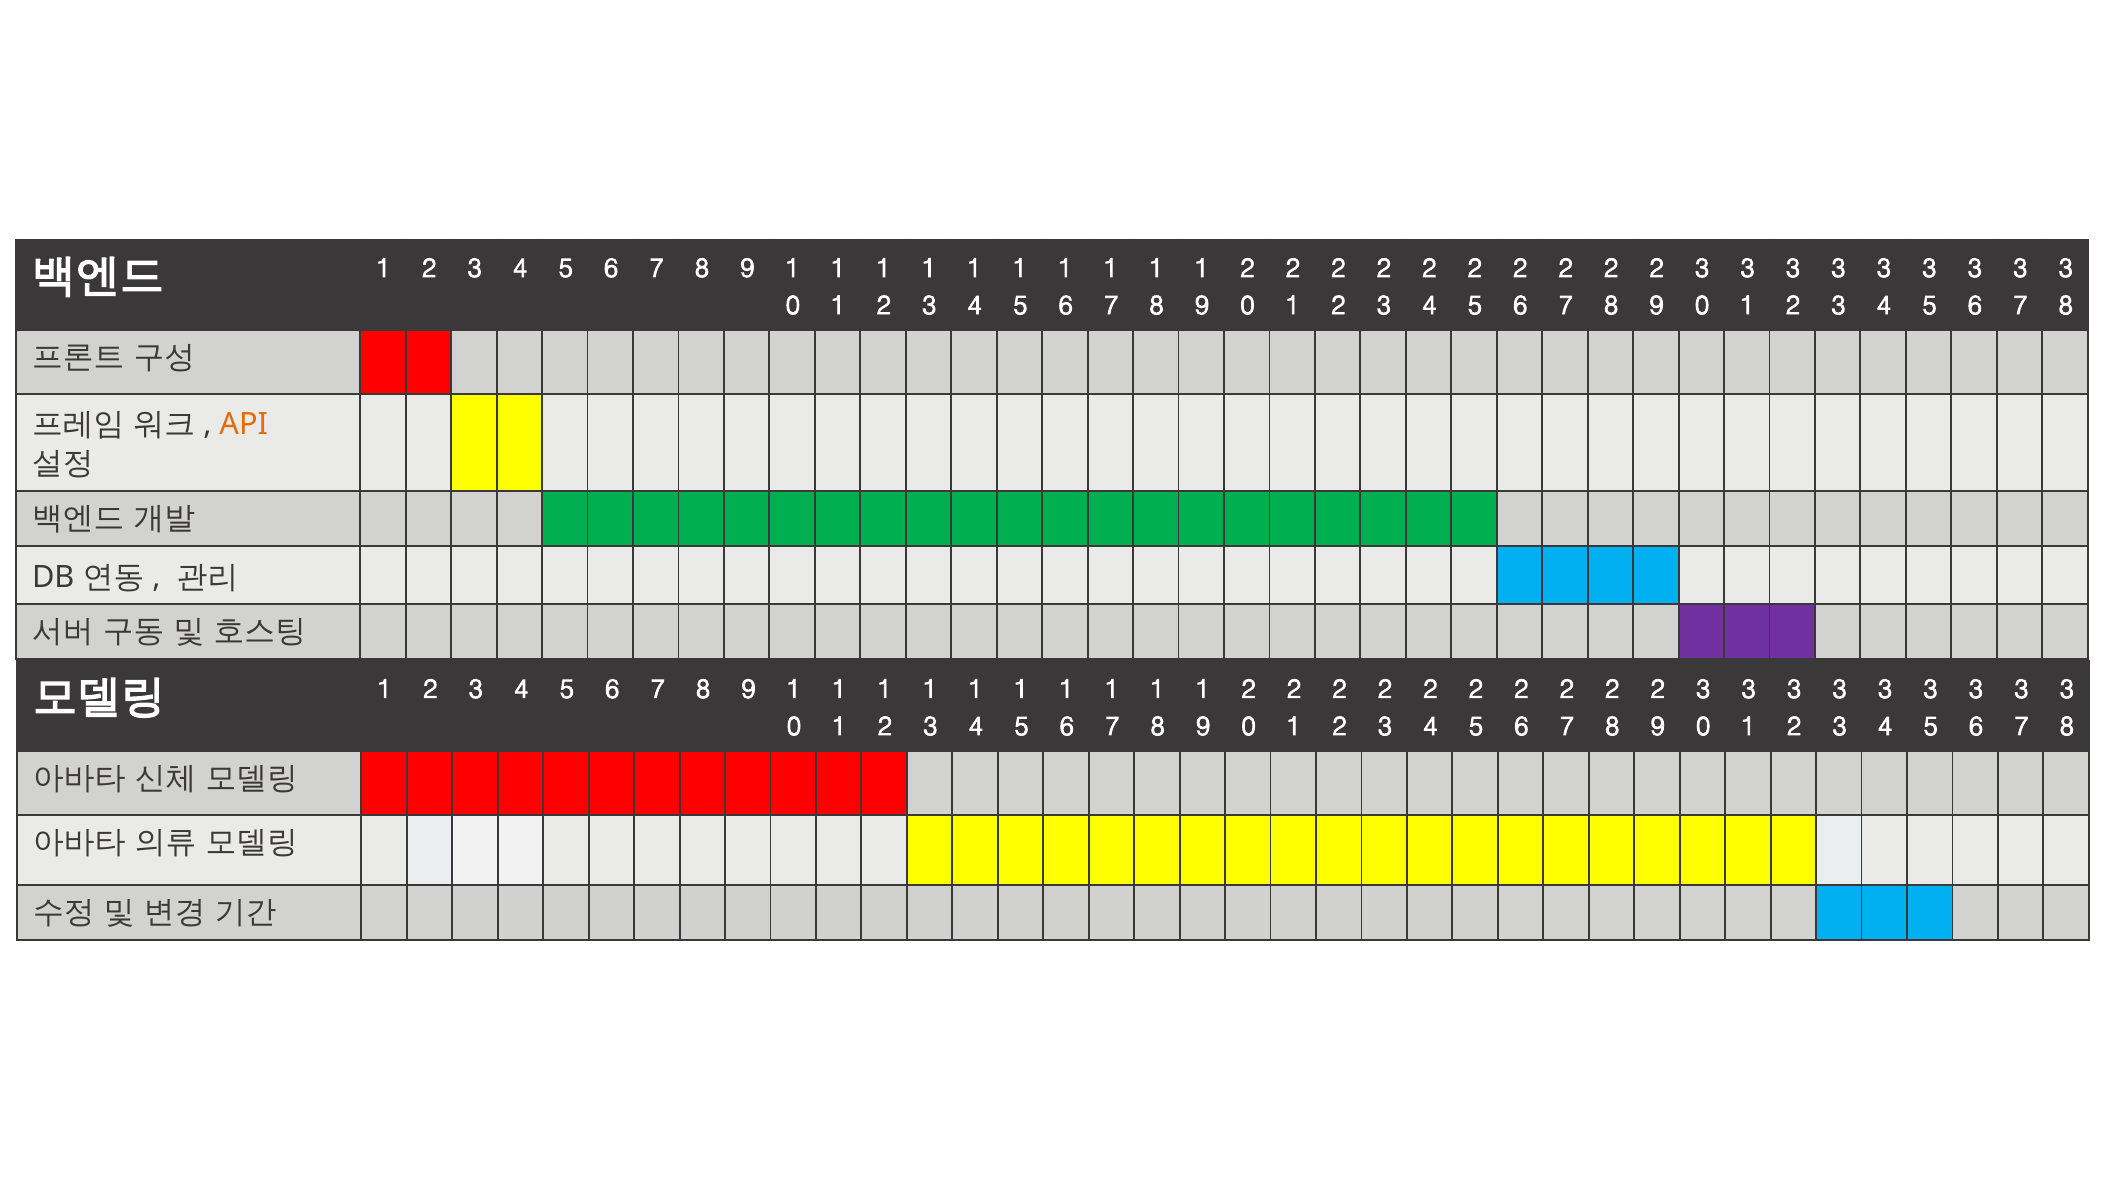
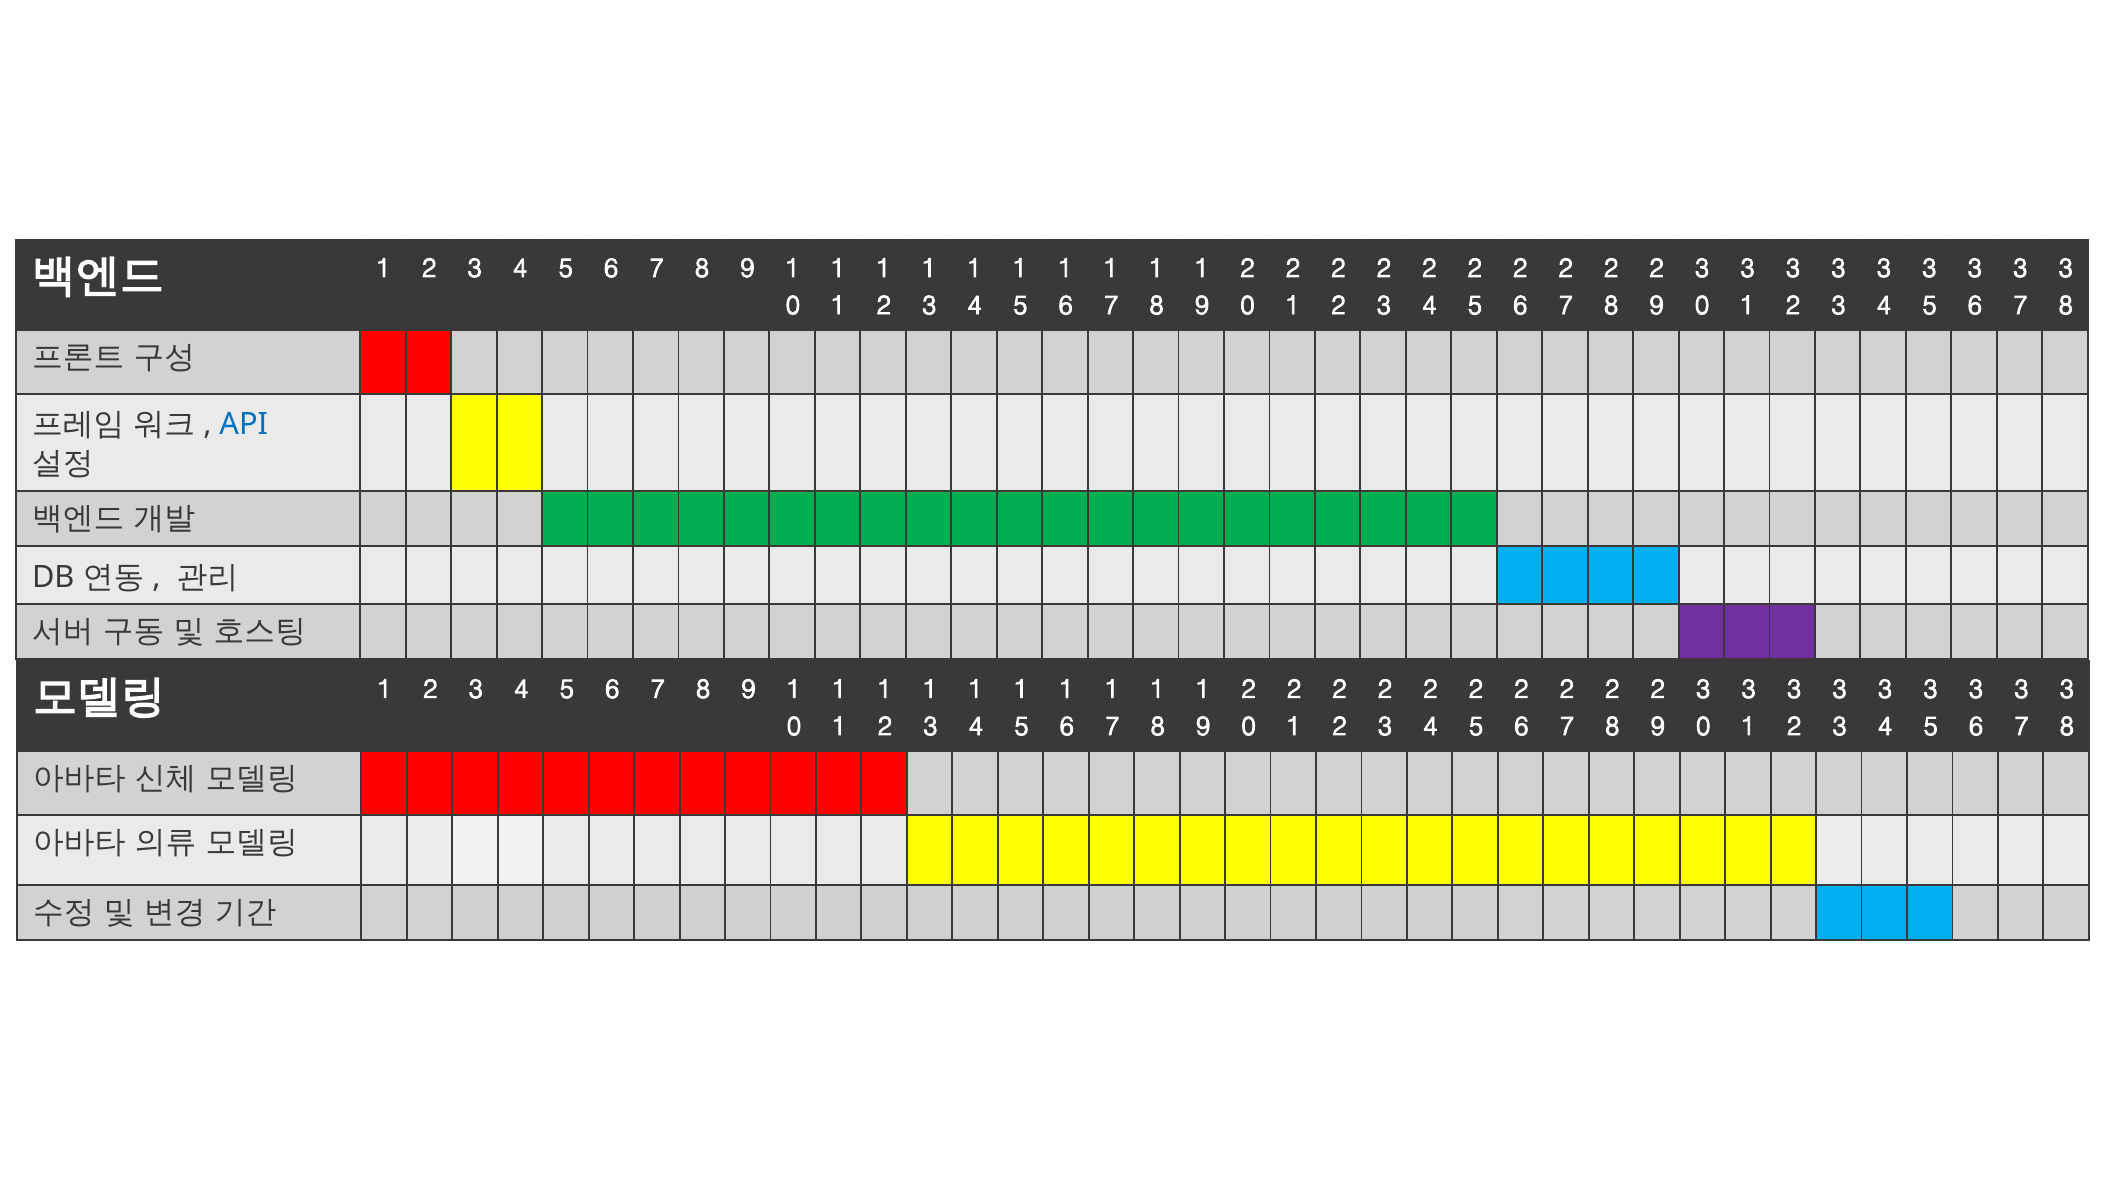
API colour: orange -> blue
